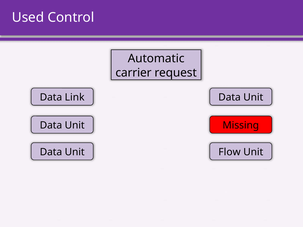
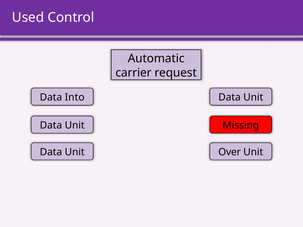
Link: Link -> Into
Flow: Flow -> Over
